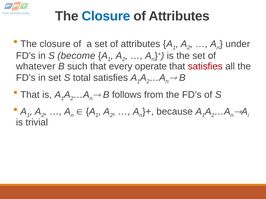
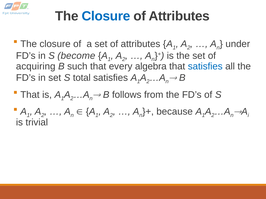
whatever: whatever -> acquiring
operate: operate -> algebra
satisfies at (205, 66) colour: red -> blue
